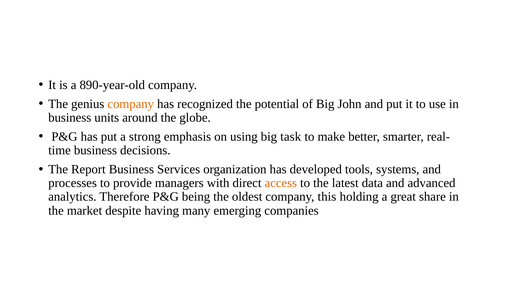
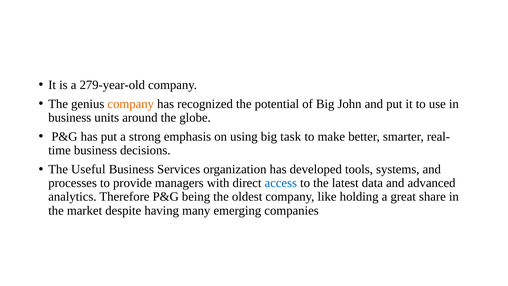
890-year-old: 890-year-old -> 279-year-old
Report: Report -> Useful
access colour: orange -> blue
this: this -> like
